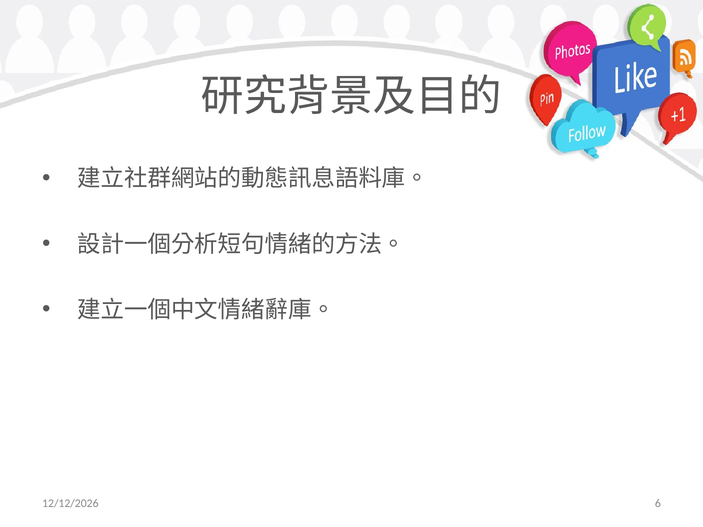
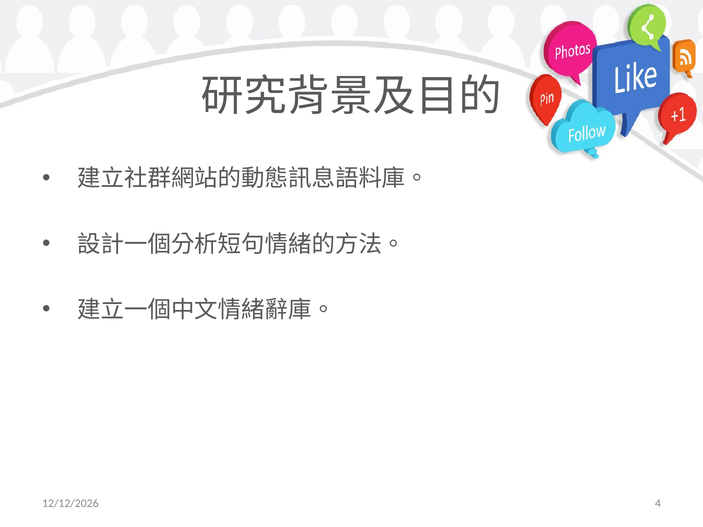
6: 6 -> 4
